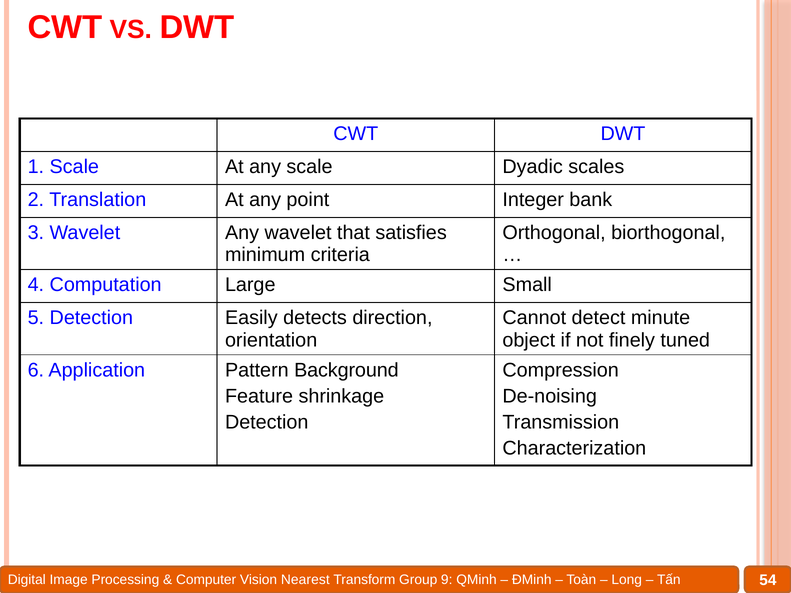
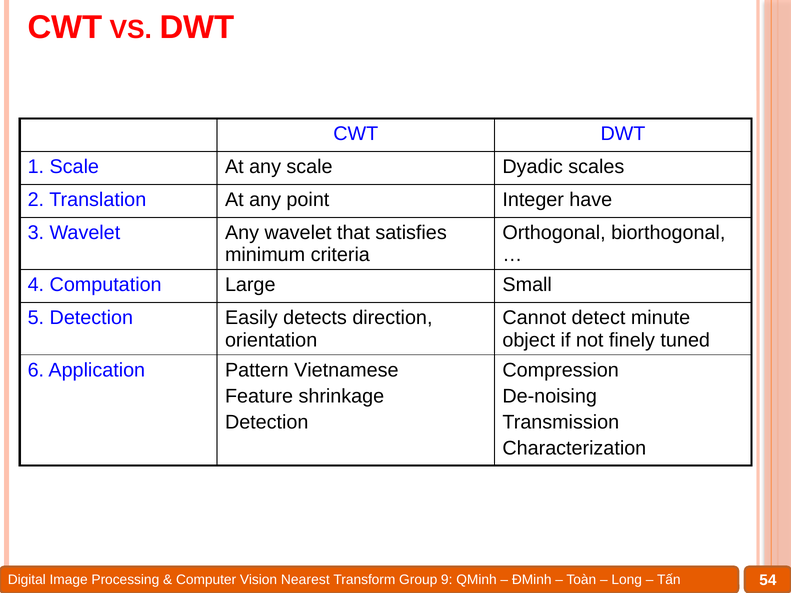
bank: bank -> have
Background: Background -> Vietnamese
